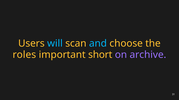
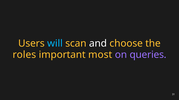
and colour: light blue -> white
short: short -> most
archive: archive -> queries
